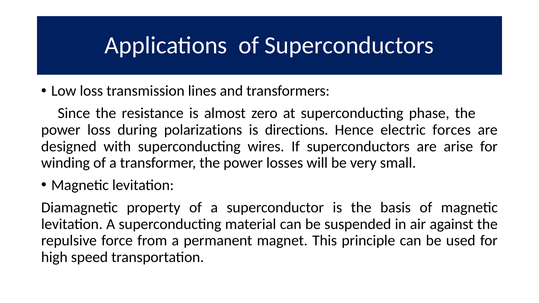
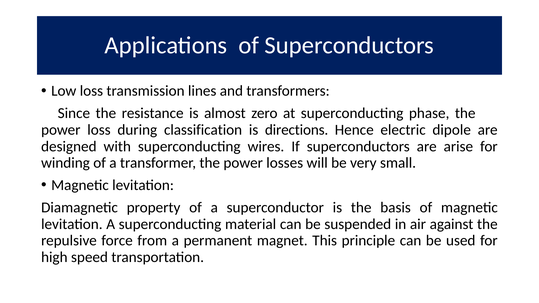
polarizations: polarizations -> classification
forces: forces -> dipole
